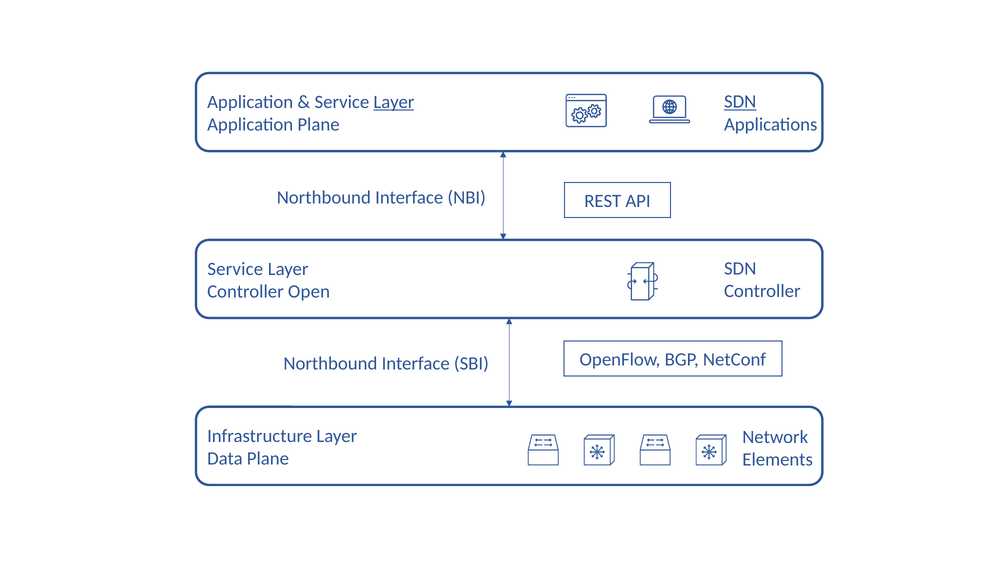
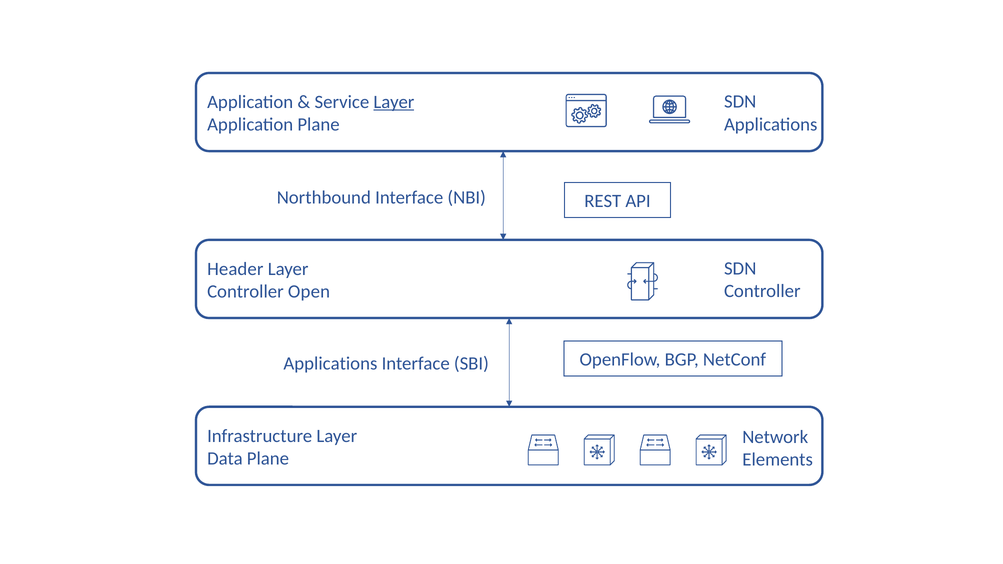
SDN at (740, 102) underline: present -> none
Service at (235, 269): Service -> Header
Northbound at (330, 364): Northbound -> Applications
